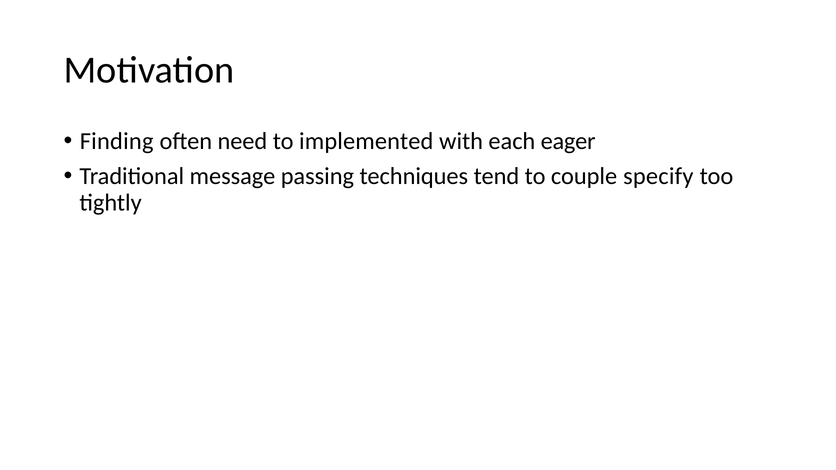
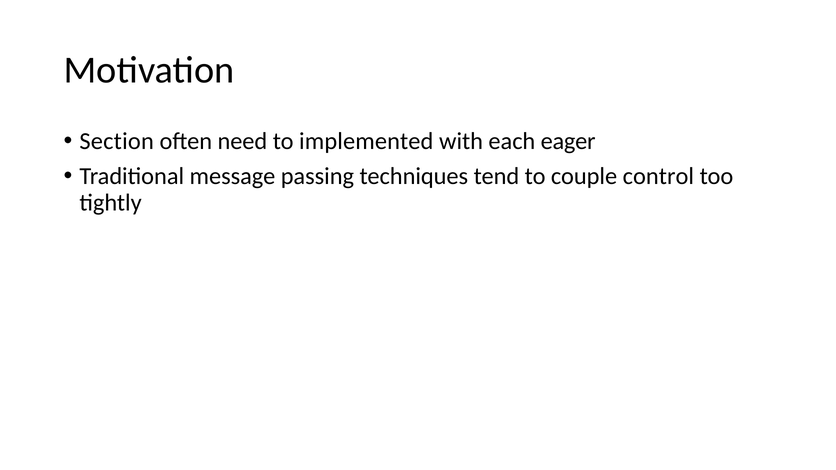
Finding: Finding -> Section
specify: specify -> control
